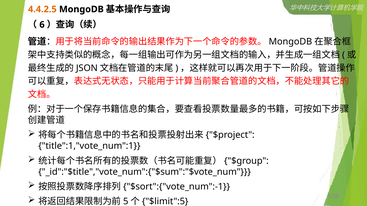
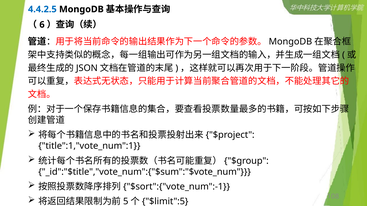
4.4.2.5 colour: orange -> blue
